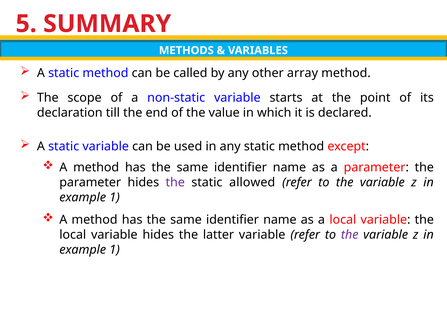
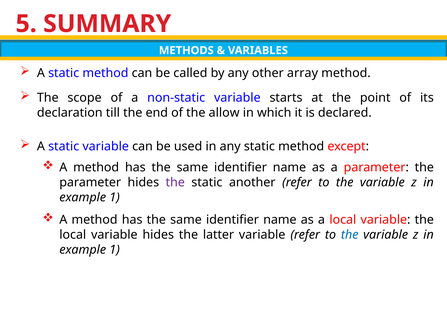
value: value -> allow
allowed: allowed -> another
the at (350, 235) colour: purple -> blue
